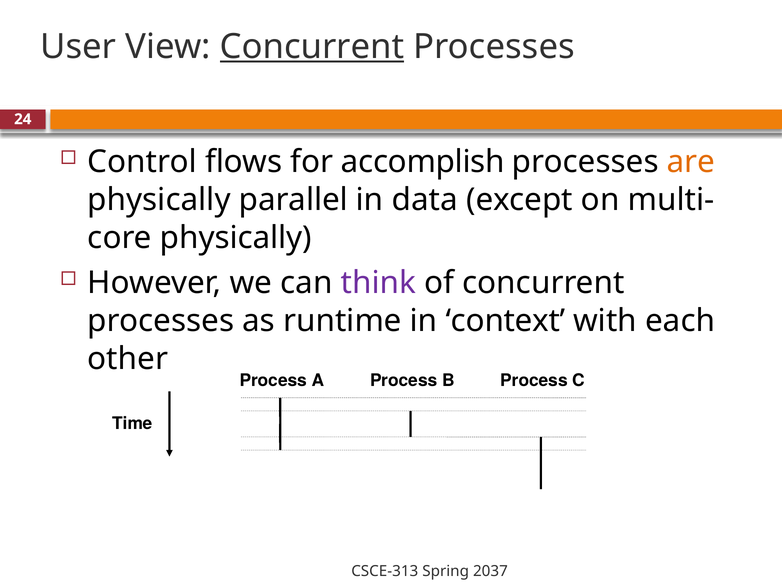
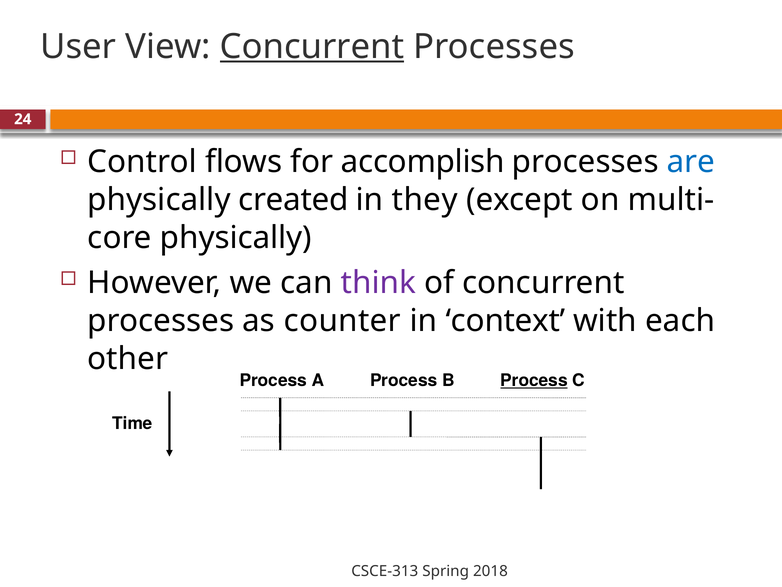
are colour: orange -> blue
parallel: parallel -> created
data: data -> they
runtime: runtime -> counter
Process at (534, 380) underline: none -> present
2037: 2037 -> 2018
